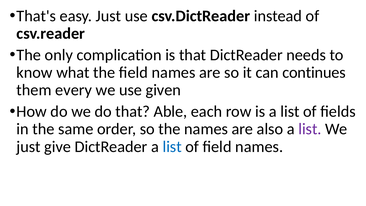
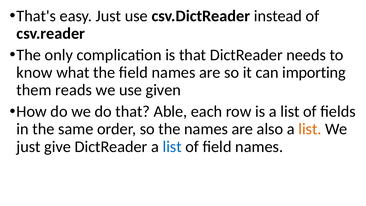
continues: continues -> importing
every: every -> reads
list at (310, 129) colour: purple -> orange
